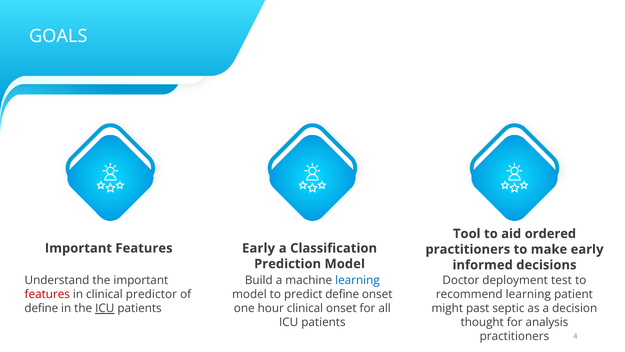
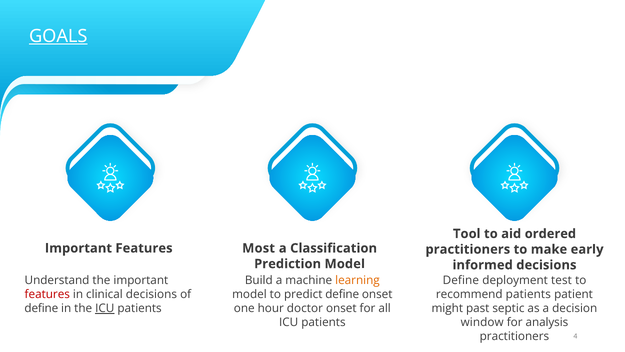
GOALS underline: none -> present
Early at (259, 248): Early -> Most
learning at (357, 280) colour: blue -> orange
Doctor at (461, 280): Doctor -> Define
clinical predictor: predictor -> decisions
recommend learning: learning -> patients
hour clinical: clinical -> doctor
thought: thought -> window
